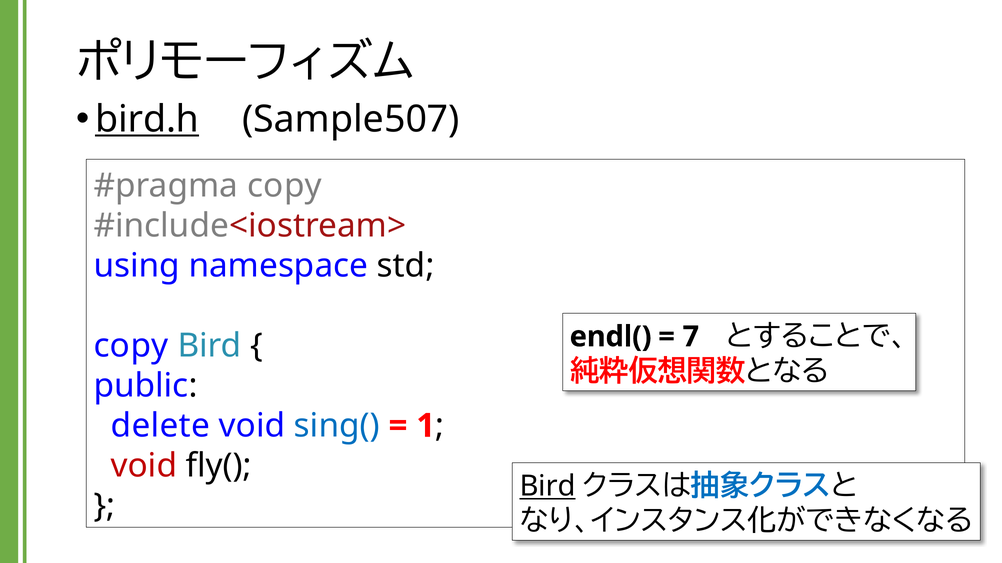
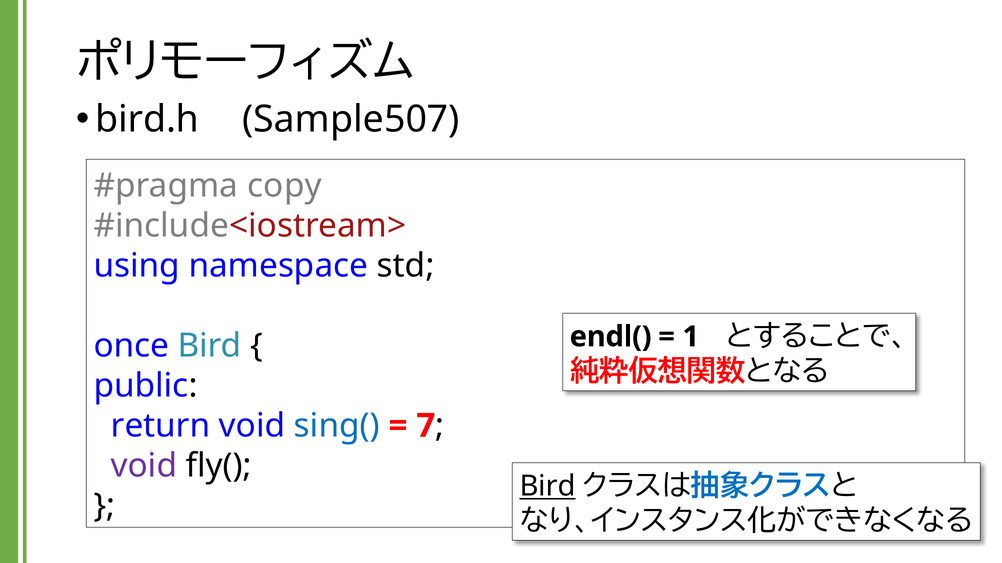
bird.h underline: present -> none
7: 7 -> 1
copy at (131, 346): copy -> once
delete: delete -> return
1: 1 -> 7
void at (144, 466) colour: red -> purple
